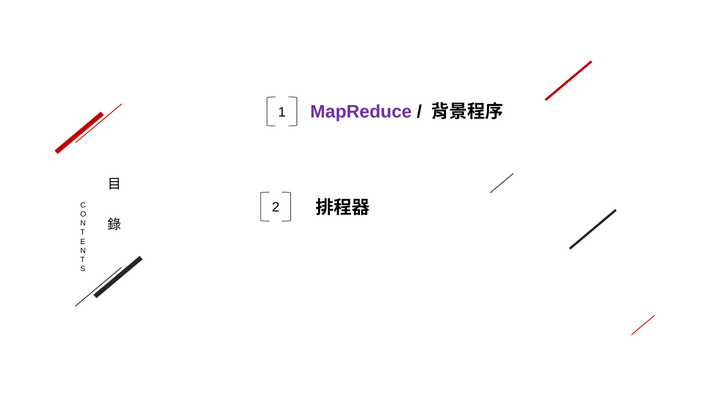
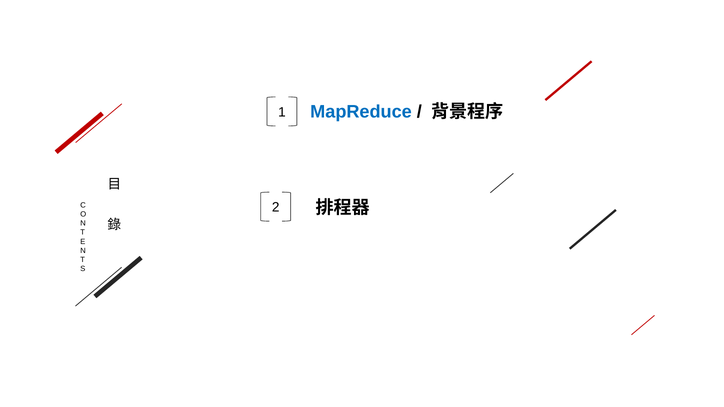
MapReduce colour: purple -> blue
